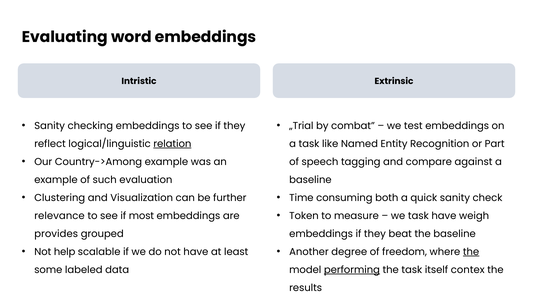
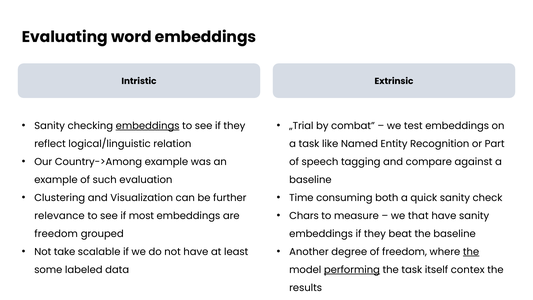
embeddings at (148, 126) underline: none -> present
relation underline: present -> none
Token: Token -> Chars
we task: task -> that
have weigh: weigh -> sanity
provides at (56, 234): provides -> freedom
help: help -> take
